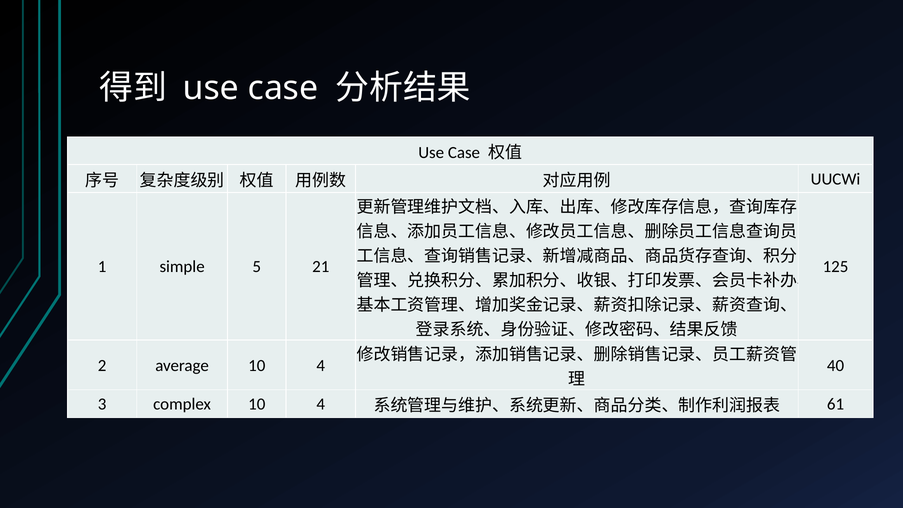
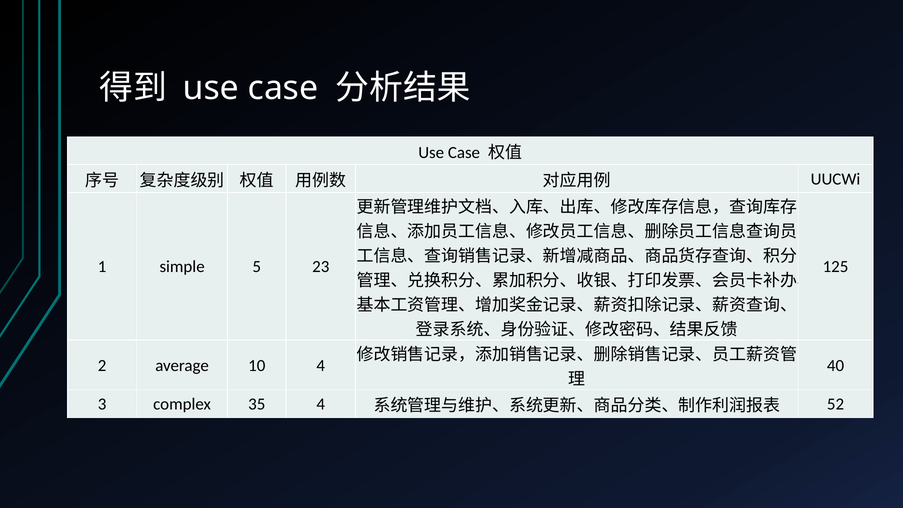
21: 21 -> 23
complex 10: 10 -> 35
61: 61 -> 52
